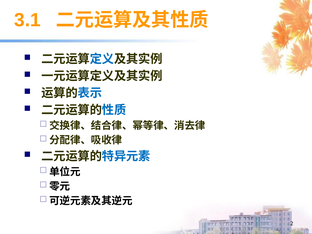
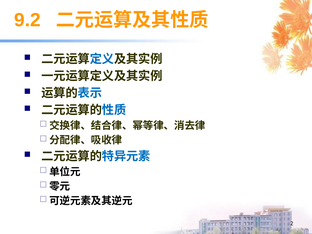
3.1: 3.1 -> 9.2
